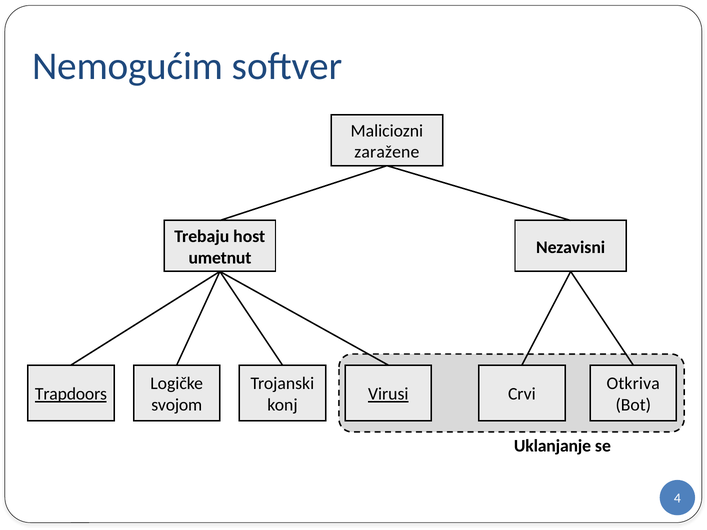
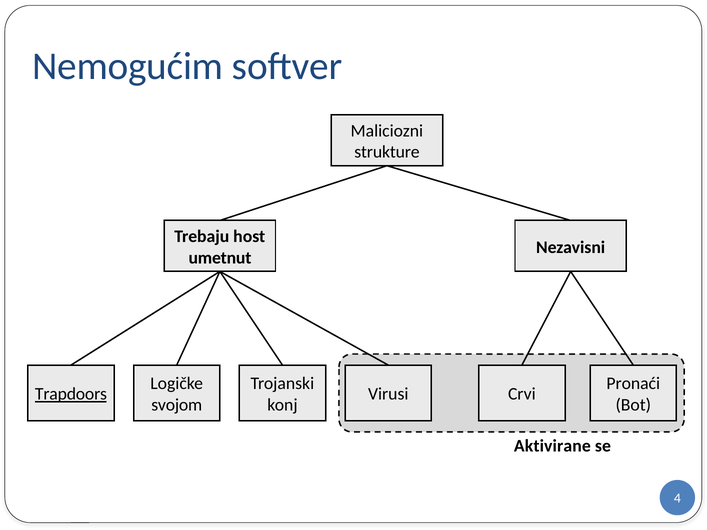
zaražene: zaražene -> strukture
Otkriva: Otkriva -> Pronaći
Virusi underline: present -> none
Uklanjanje: Uklanjanje -> Aktivirane
